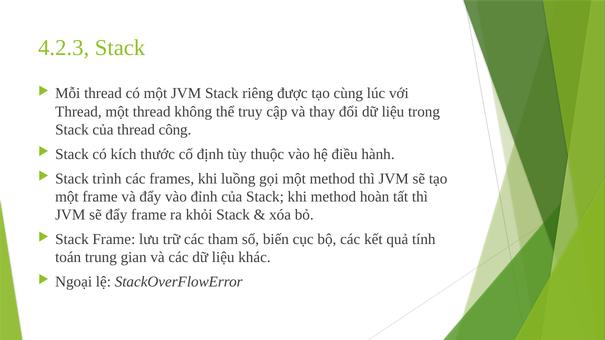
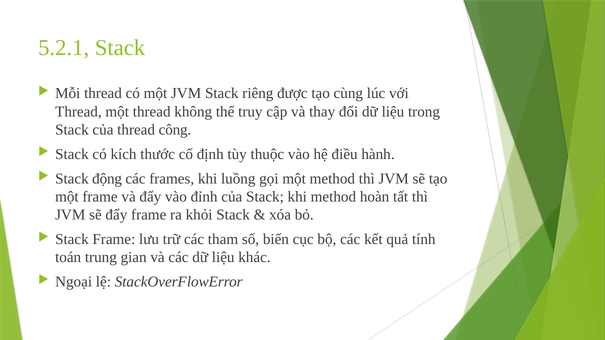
4.2.3: 4.2.3 -> 5.2.1
trình: trình -> động
